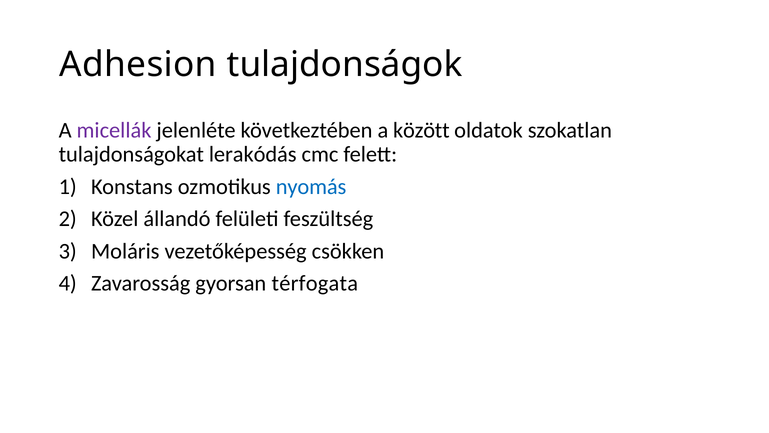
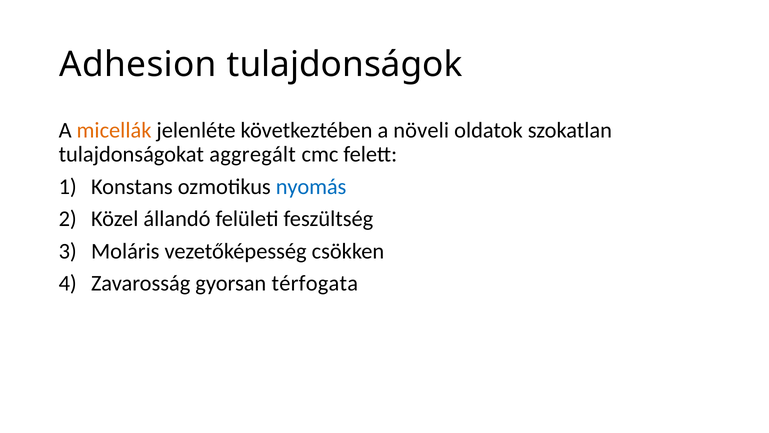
micellák colour: purple -> orange
között: között -> növeli
lerakódás: lerakódás -> aggregált
